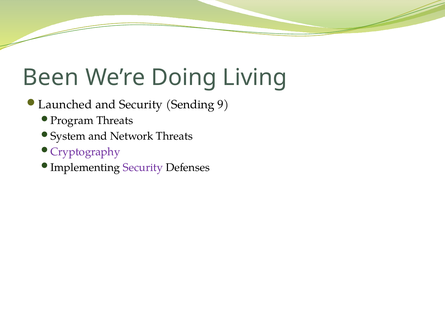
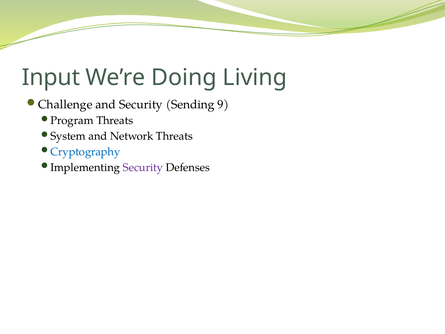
Been: Been -> Input
Launched: Launched -> Challenge
Cryptography colour: purple -> blue
